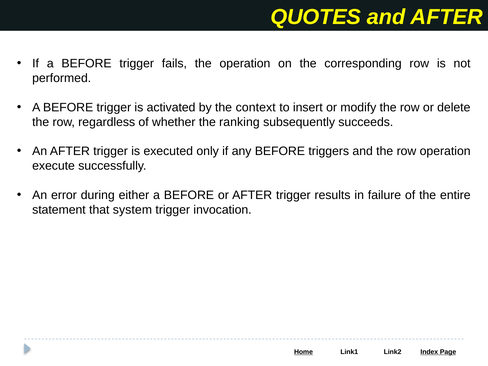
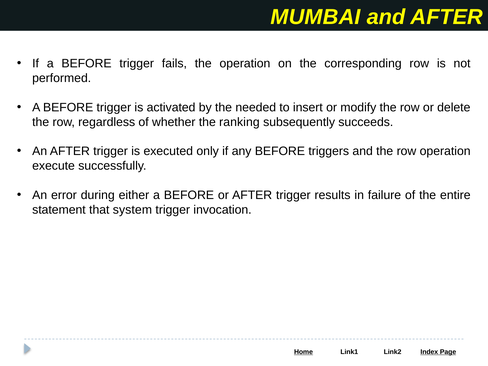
QUOTES: QUOTES -> MUMBAI
context: context -> needed
